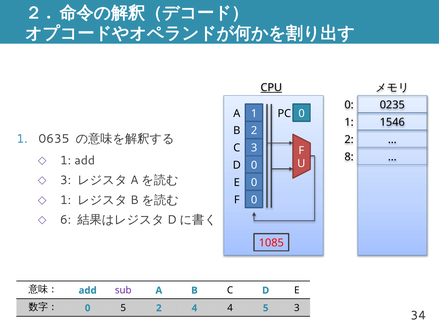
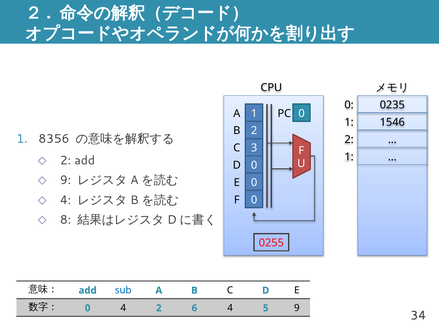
CPU underline: present -> none
0635: 0635 -> 8356
8 at (349, 157): 8 -> 1
1 at (66, 161): 1 -> 2
3 at (66, 180): 3 -> 9
1 at (66, 200): 1 -> 4
6: 6 -> 8
1085: 1085 -> 0255
sub colour: purple -> blue
0 5: 5 -> 4
2 4: 4 -> 6
5 3: 3 -> 9
